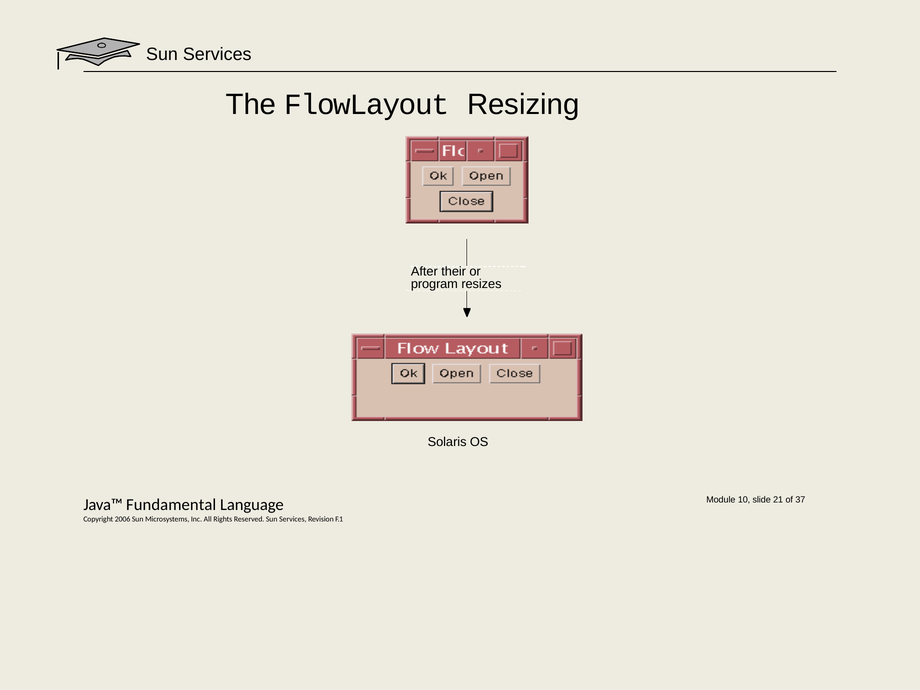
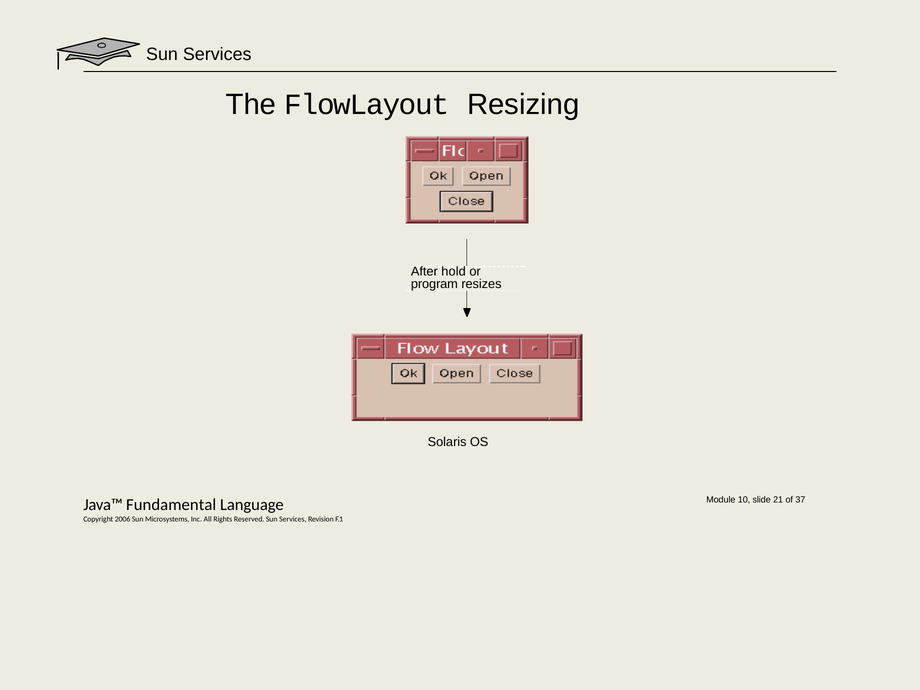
their: their -> hold
